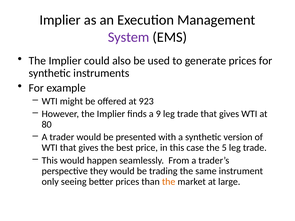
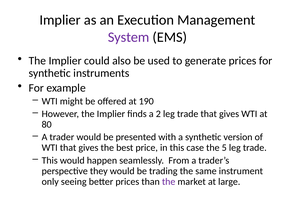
923: 923 -> 190
9: 9 -> 2
the at (169, 182) colour: orange -> purple
